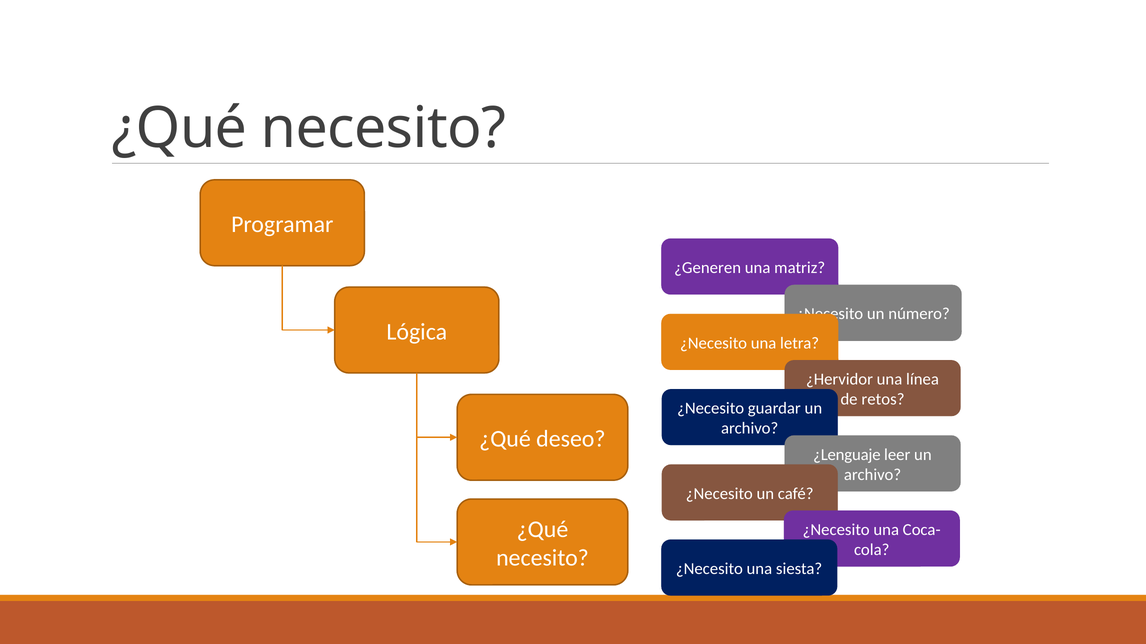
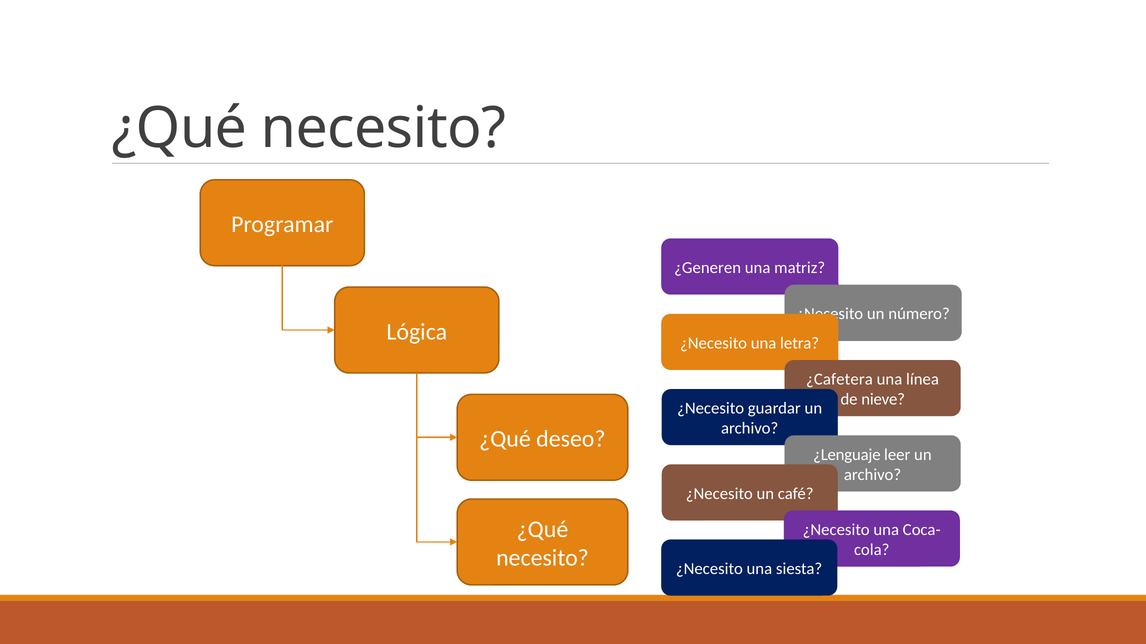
¿Hervidor: ¿Hervidor -> ¿Cafetera
retos: retos -> nieve
